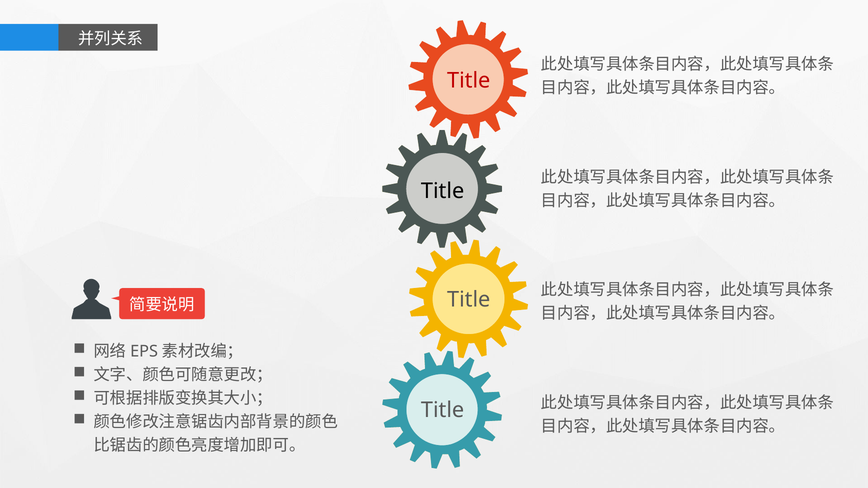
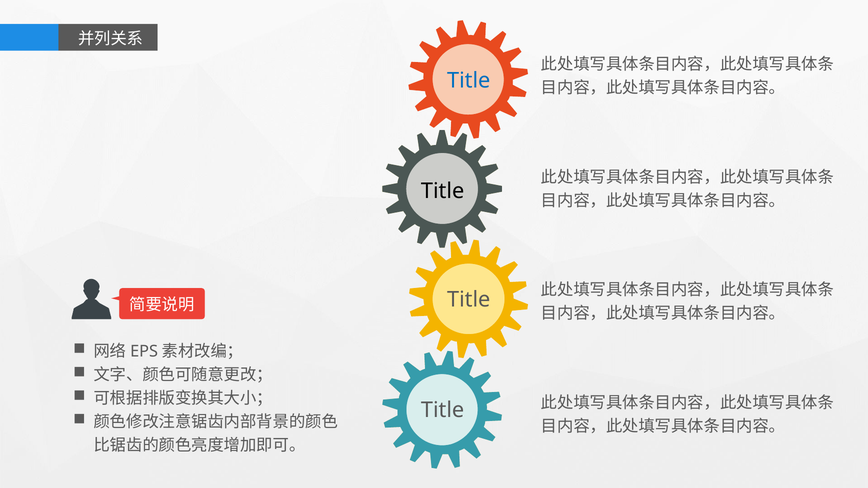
Title at (469, 81) colour: red -> blue
